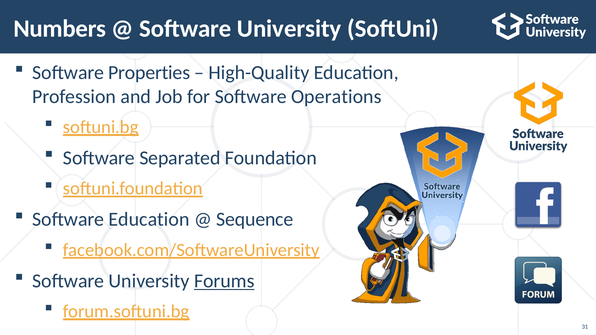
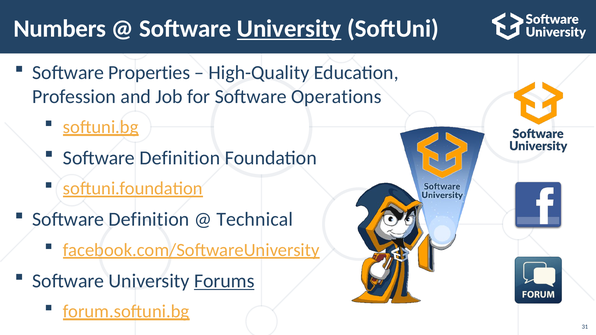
University at (289, 29) underline: none -> present
Separated at (180, 158): Separated -> Definition
Education at (149, 220): Education -> Definition
Sequence: Sequence -> Technical
